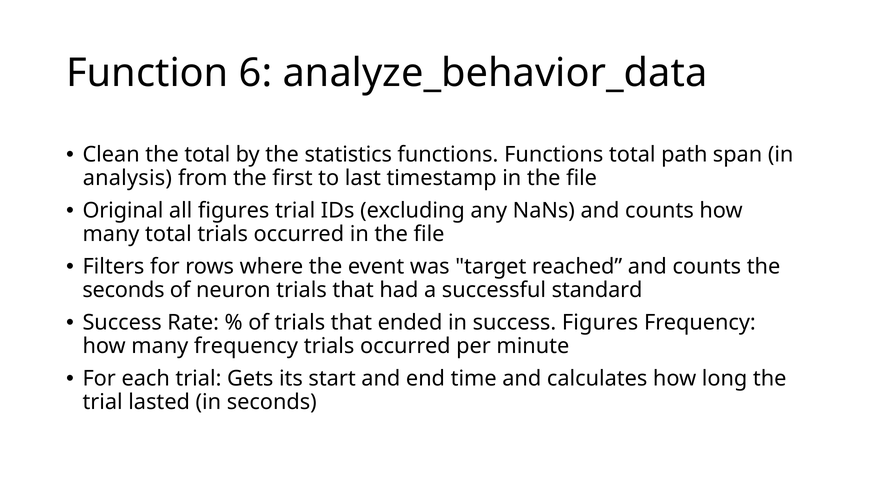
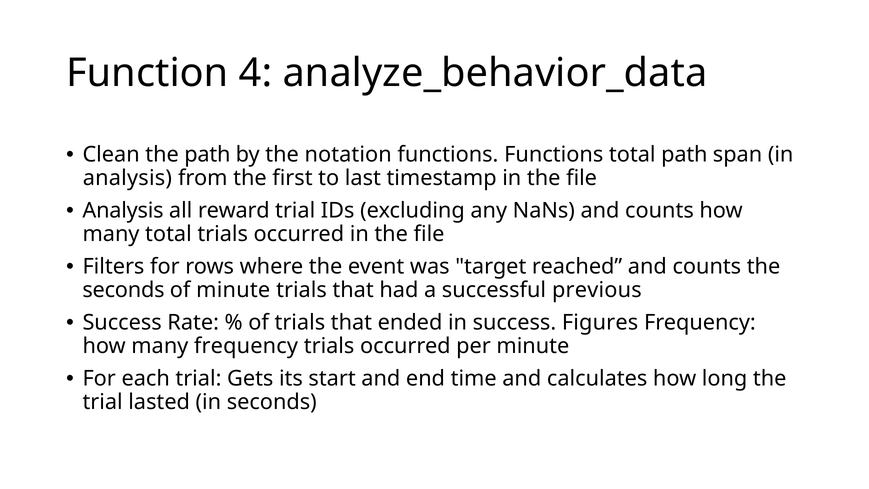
6: 6 -> 4
the total: total -> path
statistics: statistics -> notation
Original at (123, 211): Original -> Analysis
all figures: figures -> reward
of neuron: neuron -> minute
standard: standard -> previous
